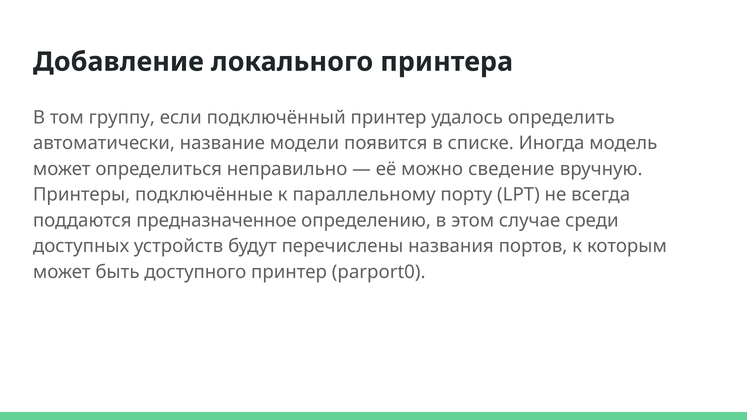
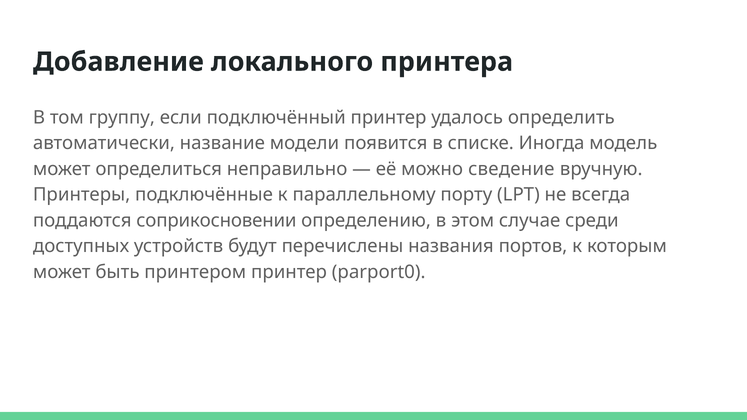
предназначенное: предназначенное -> соприкосновении
доступного: доступного -> принтером
